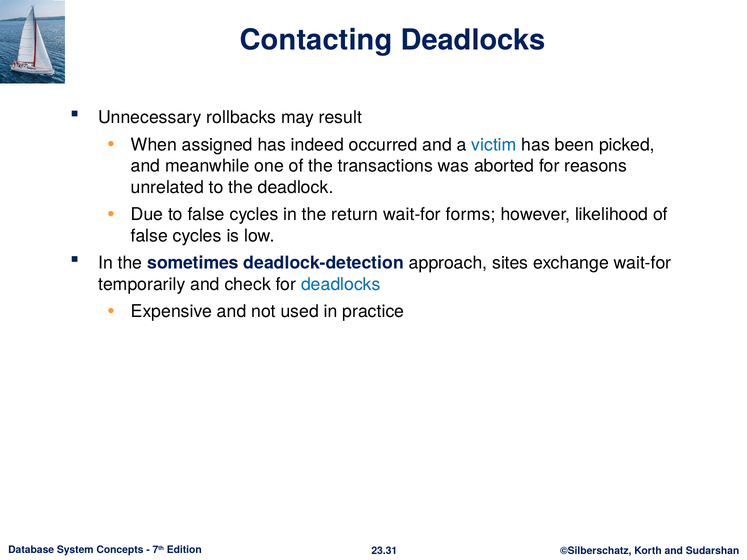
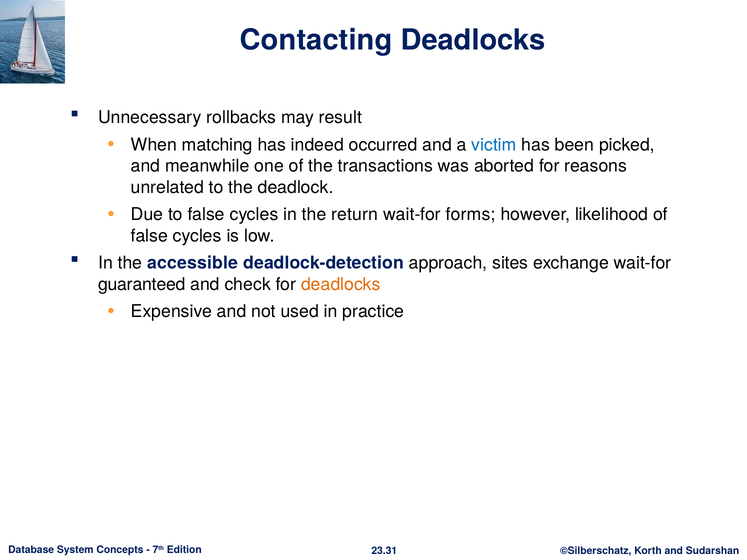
assigned: assigned -> matching
sometimes: sometimes -> accessible
temporarily: temporarily -> guaranteed
deadlocks at (341, 284) colour: blue -> orange
